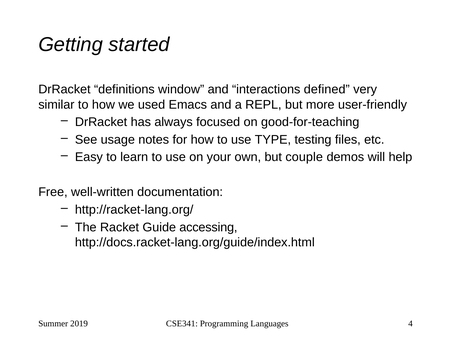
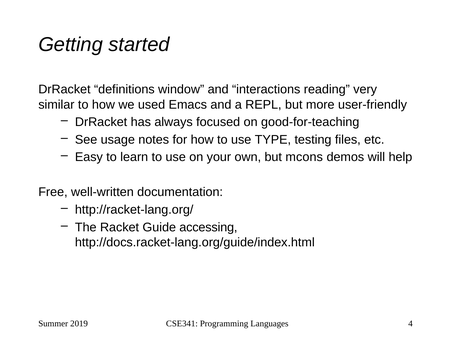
defined: defined -> reading
couple: couple -> mcons
